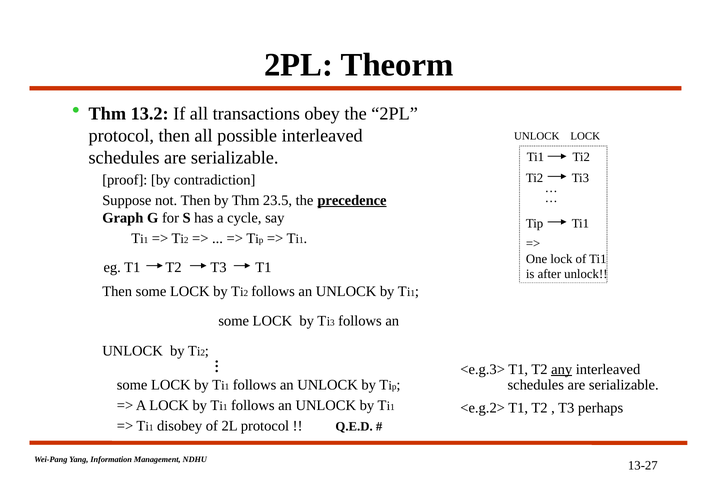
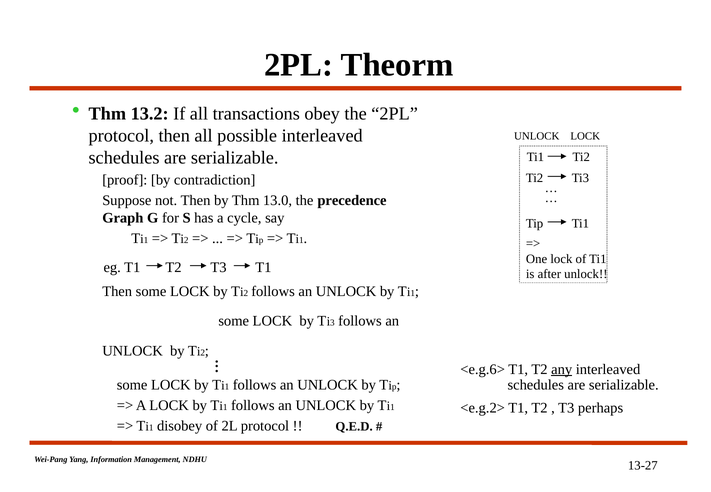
23.5: 23.5 -> 13.0
precedence underline: present -> none
<e.g.3>: <e.g.3> -> <e.g.6>
